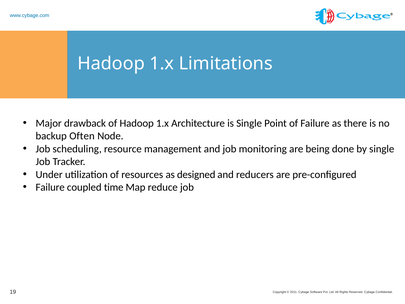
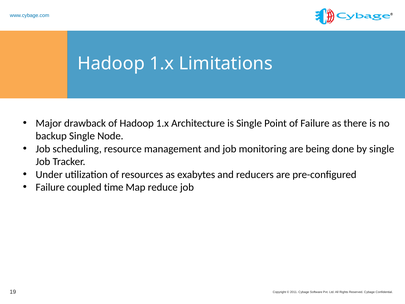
backup Often: Often -> Single
designed: designed -> exabytes
